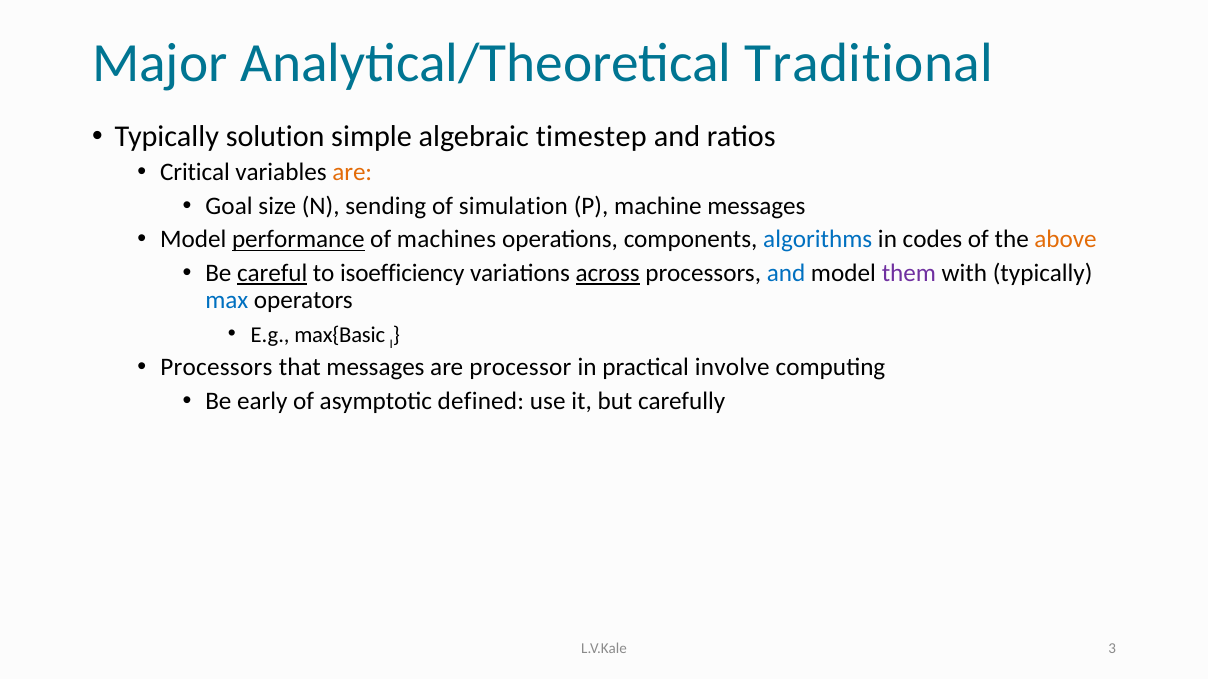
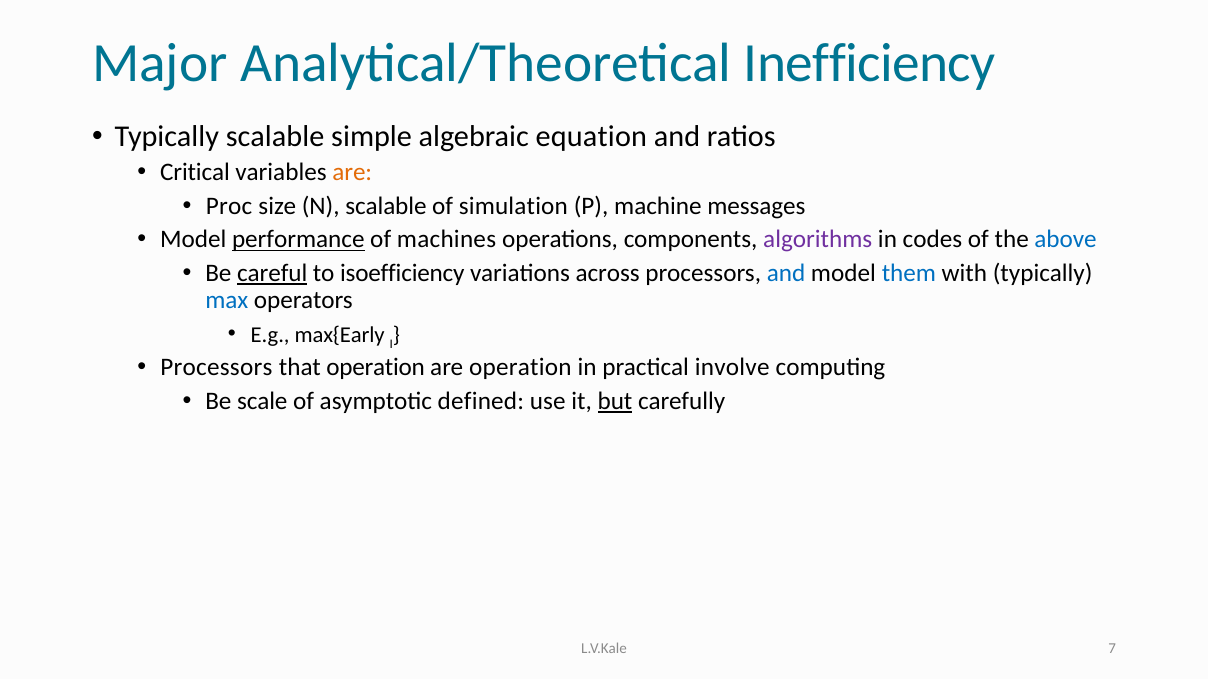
Traditional: Traditional -> Inefficiency
Typically solution: solution -> scalable
timestep: timestep -> equation
Goal: Goal -> Proc
N sending: sending -> scalable
algorithms colour: blue -> purple
above colour: orange -> blue
across underline: present -> none
them colour: purple -> blue
max{Basic: max{Basic -> max{Early
that messages: messages -> operation
are processor: processor -> operation
early: early -> scale
but underline: none -> present
3: 3 -> 7
